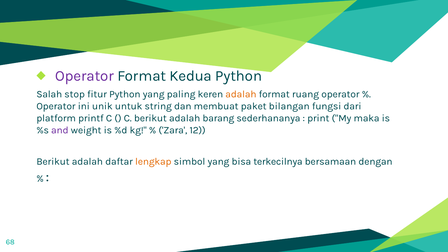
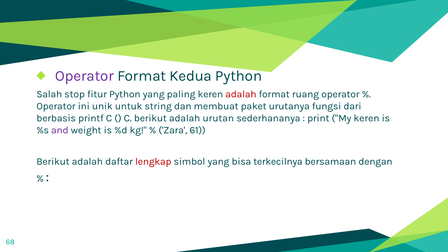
adalah at (241, 94) colour: orange -> red
bilangan: bilangan -> urutanya
platform: platform -> berbasis
barang: barang -> urutan
My maka: maka -> keren
12: 12 -> 61
lengkap colour: orange -> red
